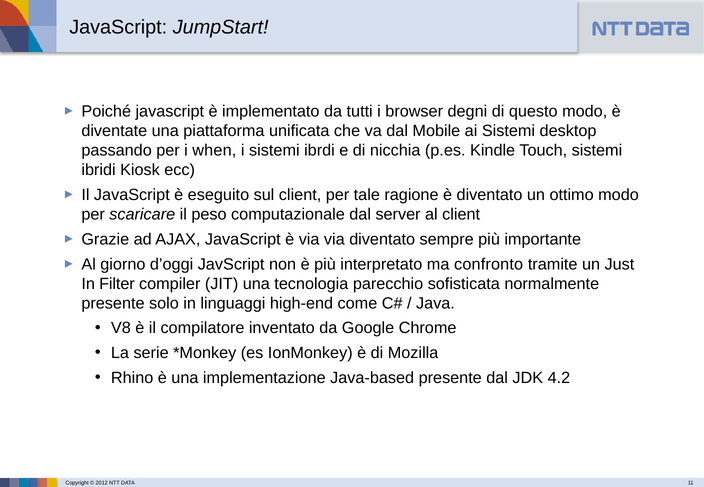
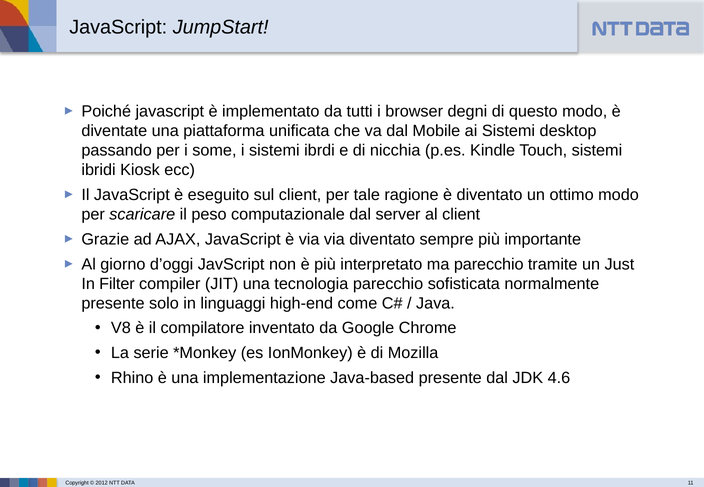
when: when -> some
ma confronto: confronto -> parecchio
4.2: 4.2 -> 4.6
